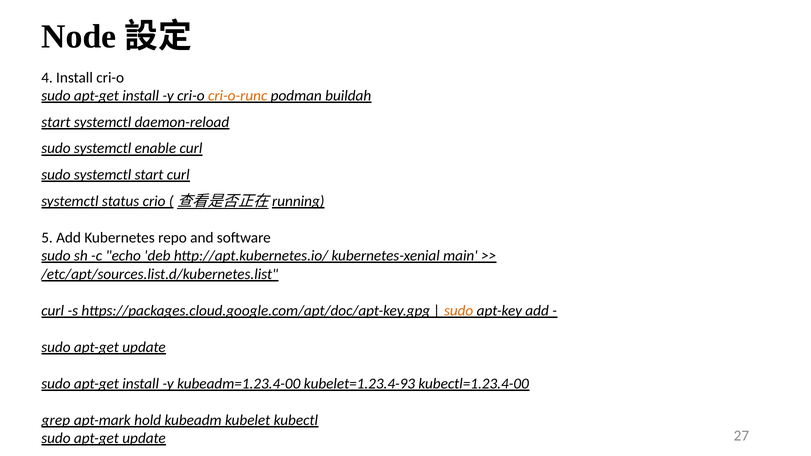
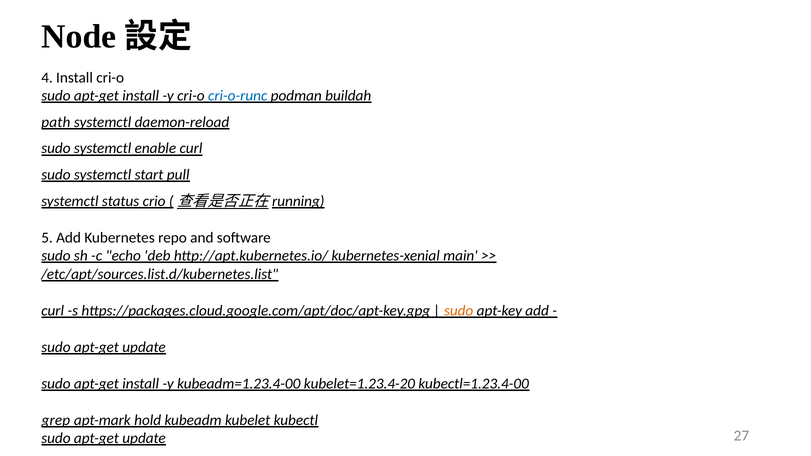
cri-o-runc colour: orange -> blue
start at (56, 122): start -> path
start curl: curl -> pull
kubelet=1.23.4-93: kubelet=1.23.4-93 -> kubelet=1.23.4-20
